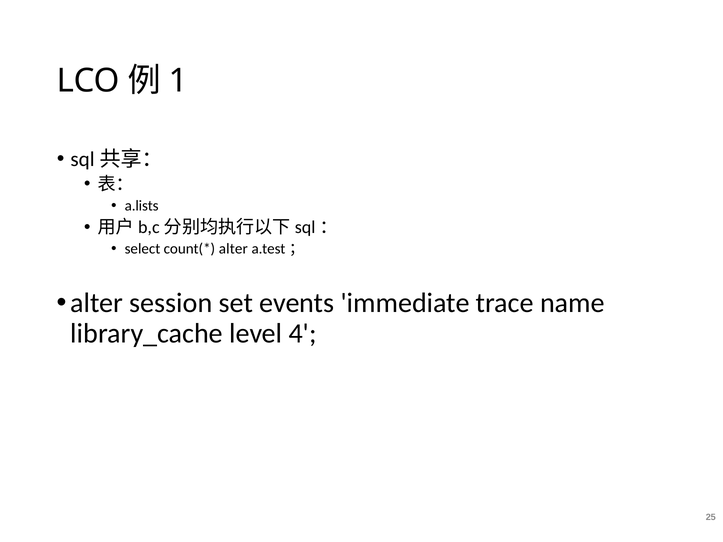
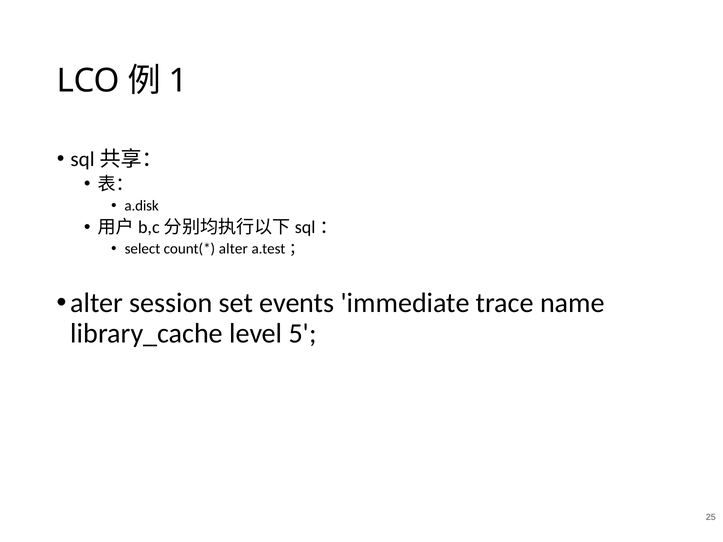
a.lists: a.lists -> a.disk
4: 4 -> 5
